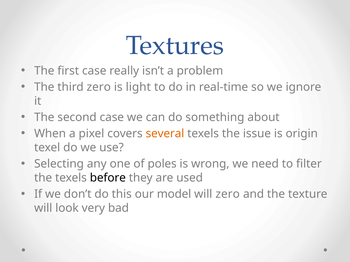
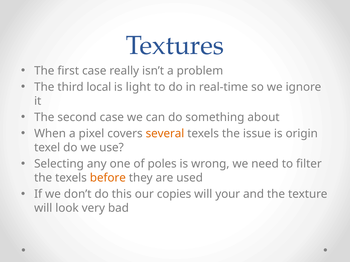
third zero: zero -> local
before colour: black -> orange
model: model -> copies
will zero: zero -> your
